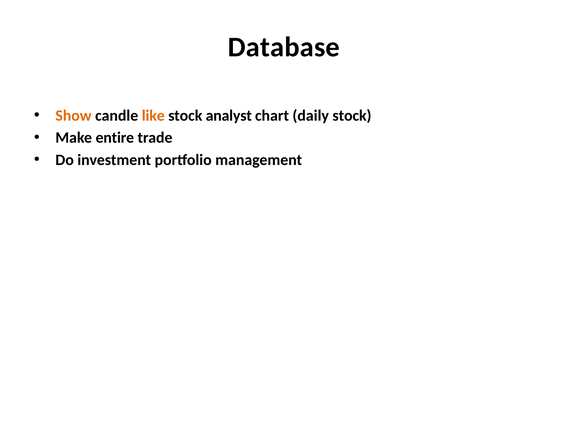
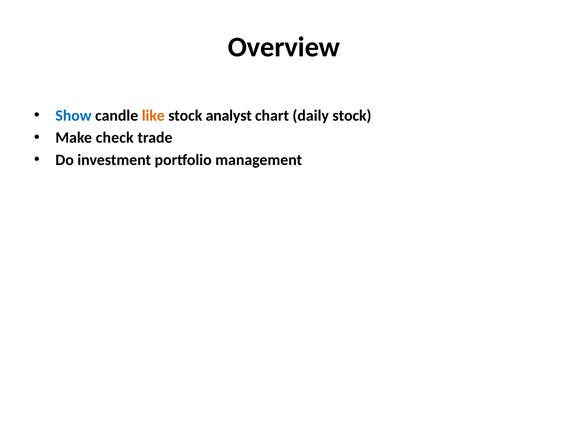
Database: Database -> Overview
Show colour: orange -> blue
entire: entire -> check
